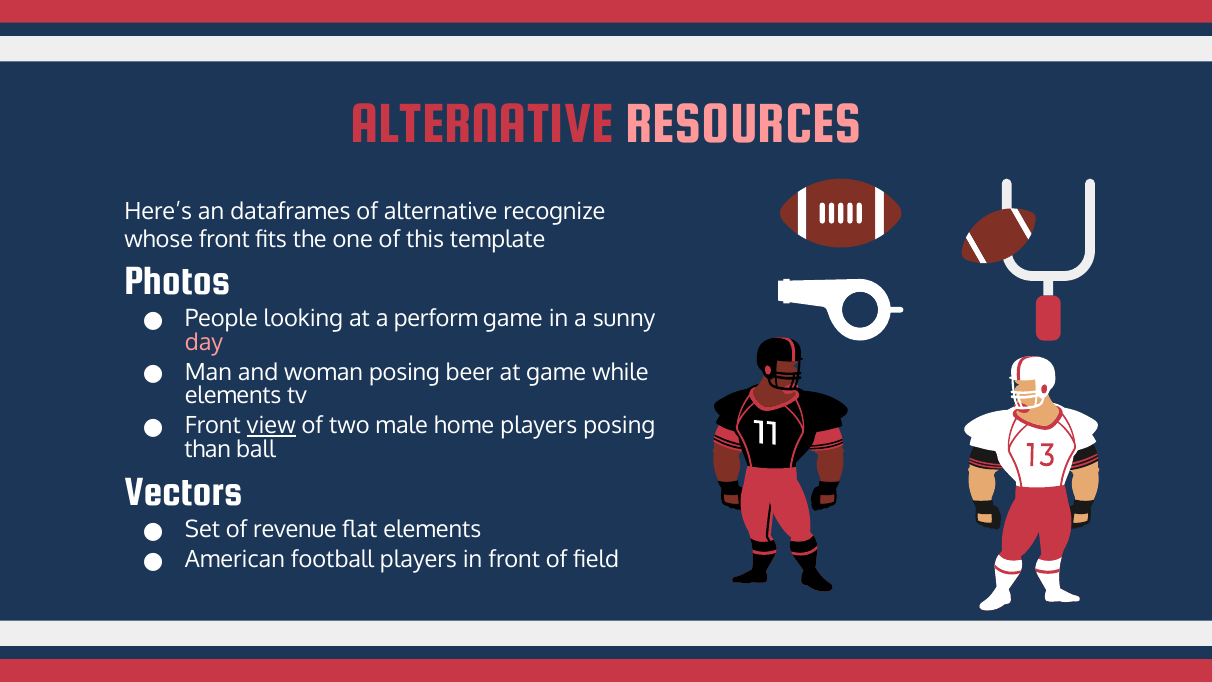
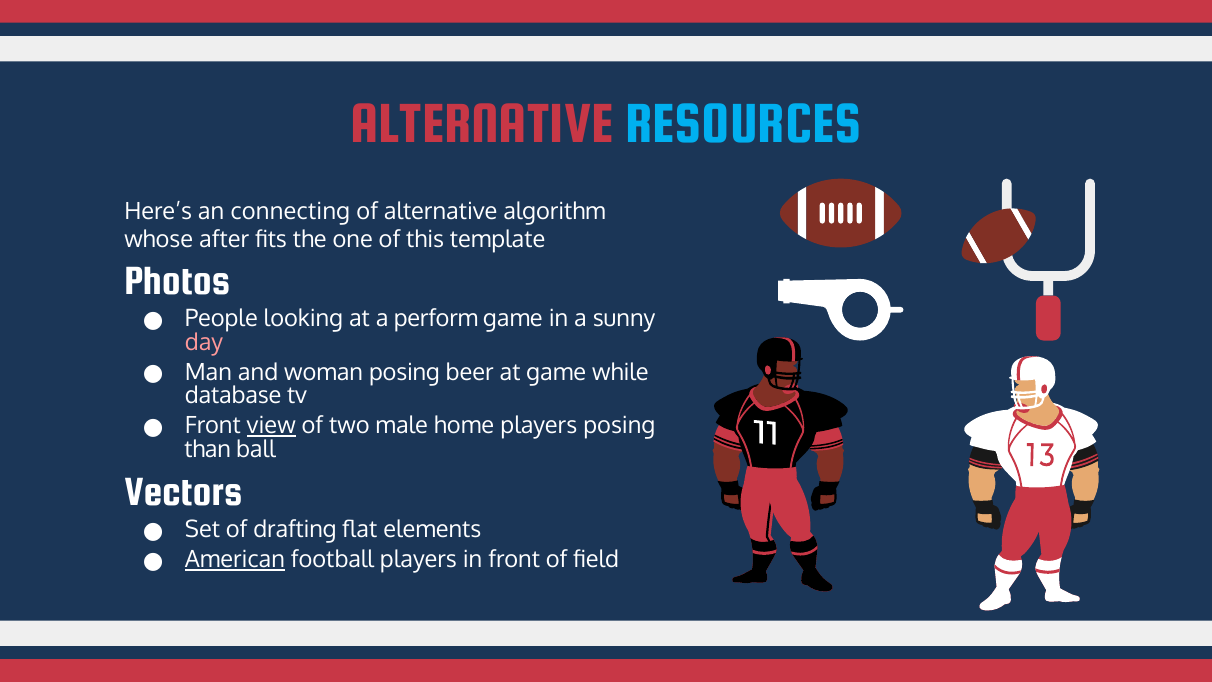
RESOURCES colour: pink -> light blue
dataframes: dataframes -> connecting
recognize: recognize -> algorithm
whose front: front -> after
elements at (233, 396): elements -> database
revenue: revenue -> drafting
American underline: none -> present
